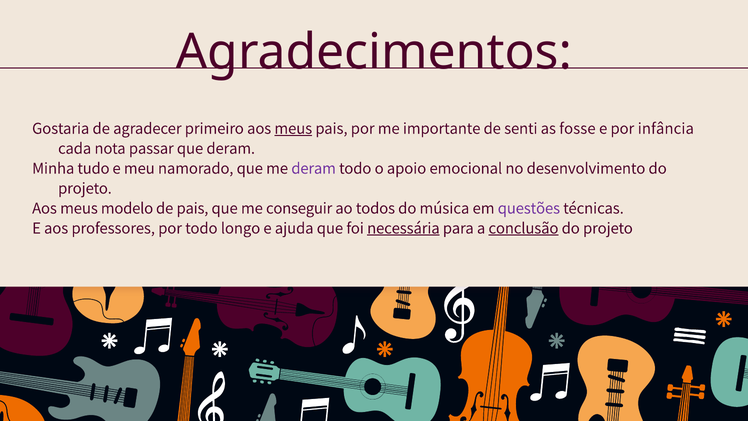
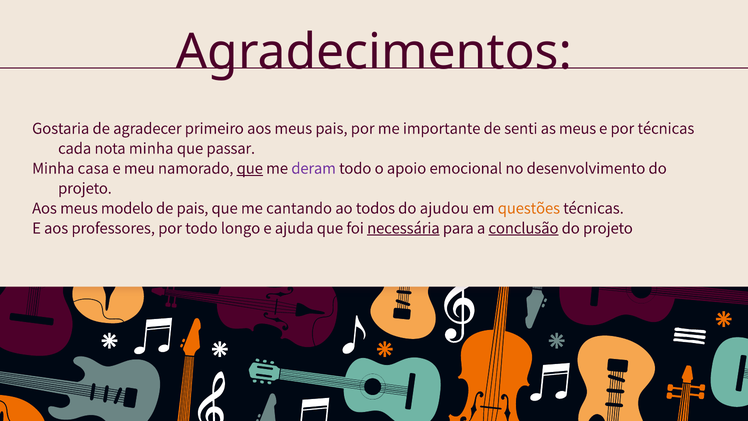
meus at (293, 128) underline: present -> none
as fosse: fosse -> meus
por infância: infância -> técnicas
nota passar: passar -> minha
que deram: deram -> passar
tudo: tudo -> casa
que at (250, 168) underline: none -> present
conseguir: conseguir -> cantando
música: música -> ajudou
questões colour: purple -> orange
